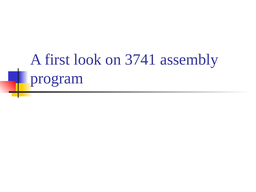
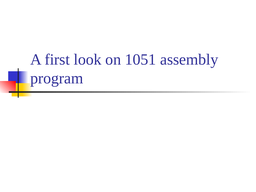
3741: 3741 -> 1051
